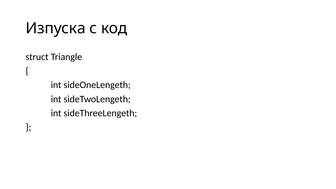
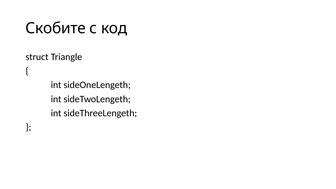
Изпуска: Изпуска -> Скобите
